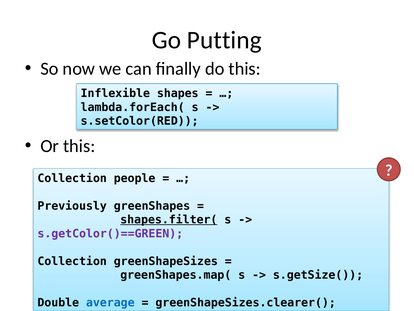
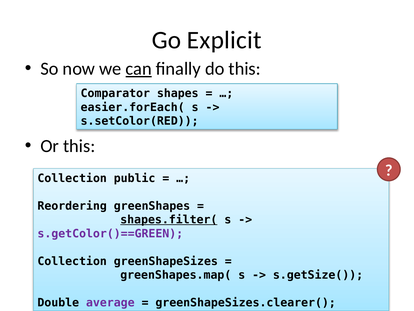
Putting: Putting -> Explicit
can underline: none -> present
Inflexible: Inflexible -> Comparator
lambda.forEach(: lambda.forEach( -> easier.forEach(
people: people -> public
Previously: Previously -> Reordering
average colour: blue -> purple
